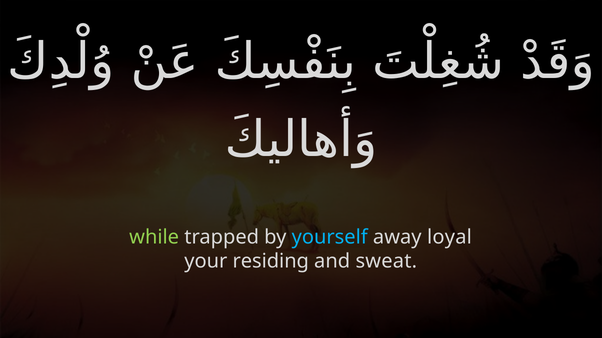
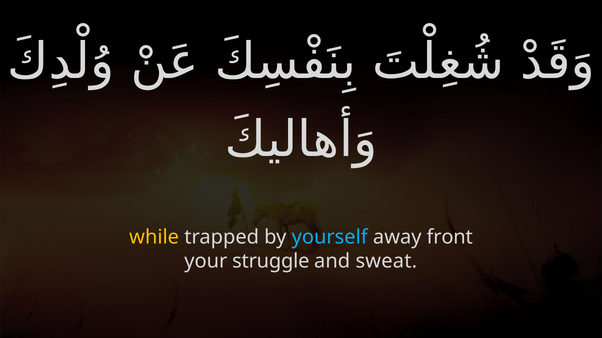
while colour: light green -> yellow
loyal: loyal -> front
residing: residing -> struggle
